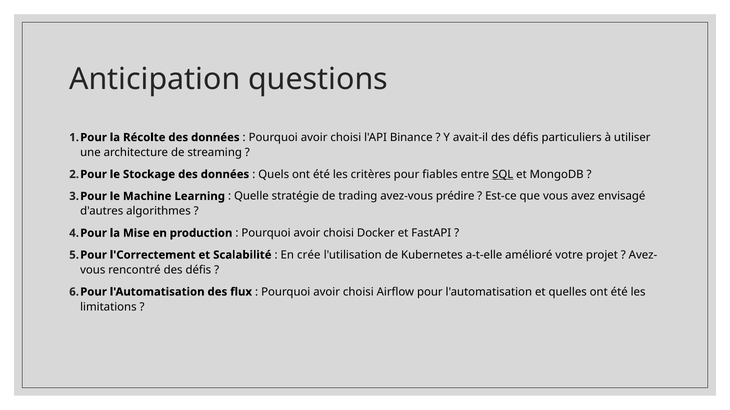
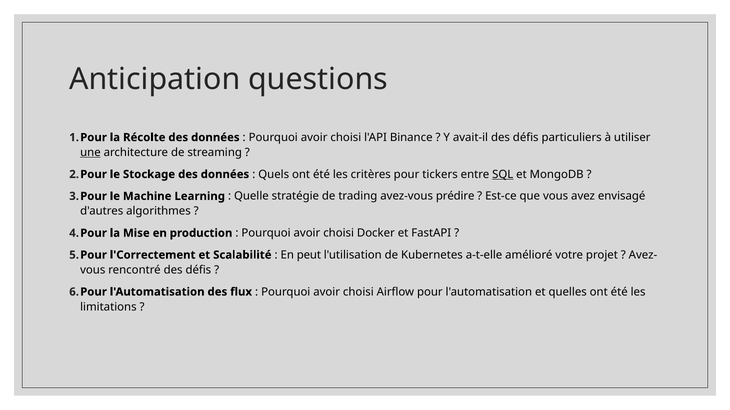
une underline: none -> present
fiables: fiables -> tickers
crée: crée -> peut
